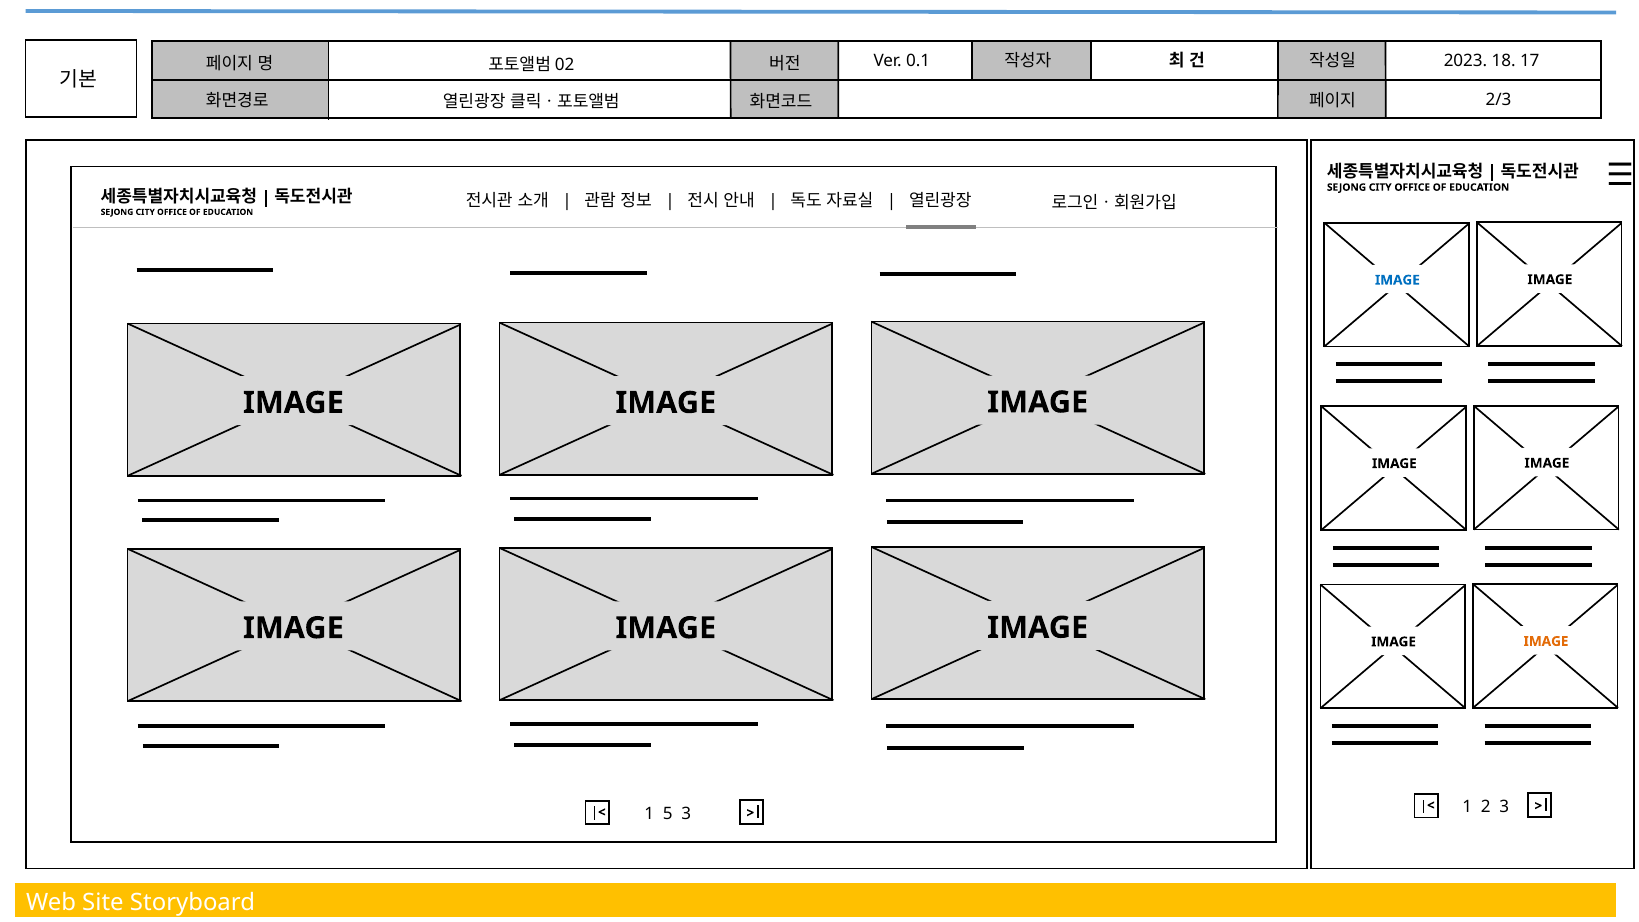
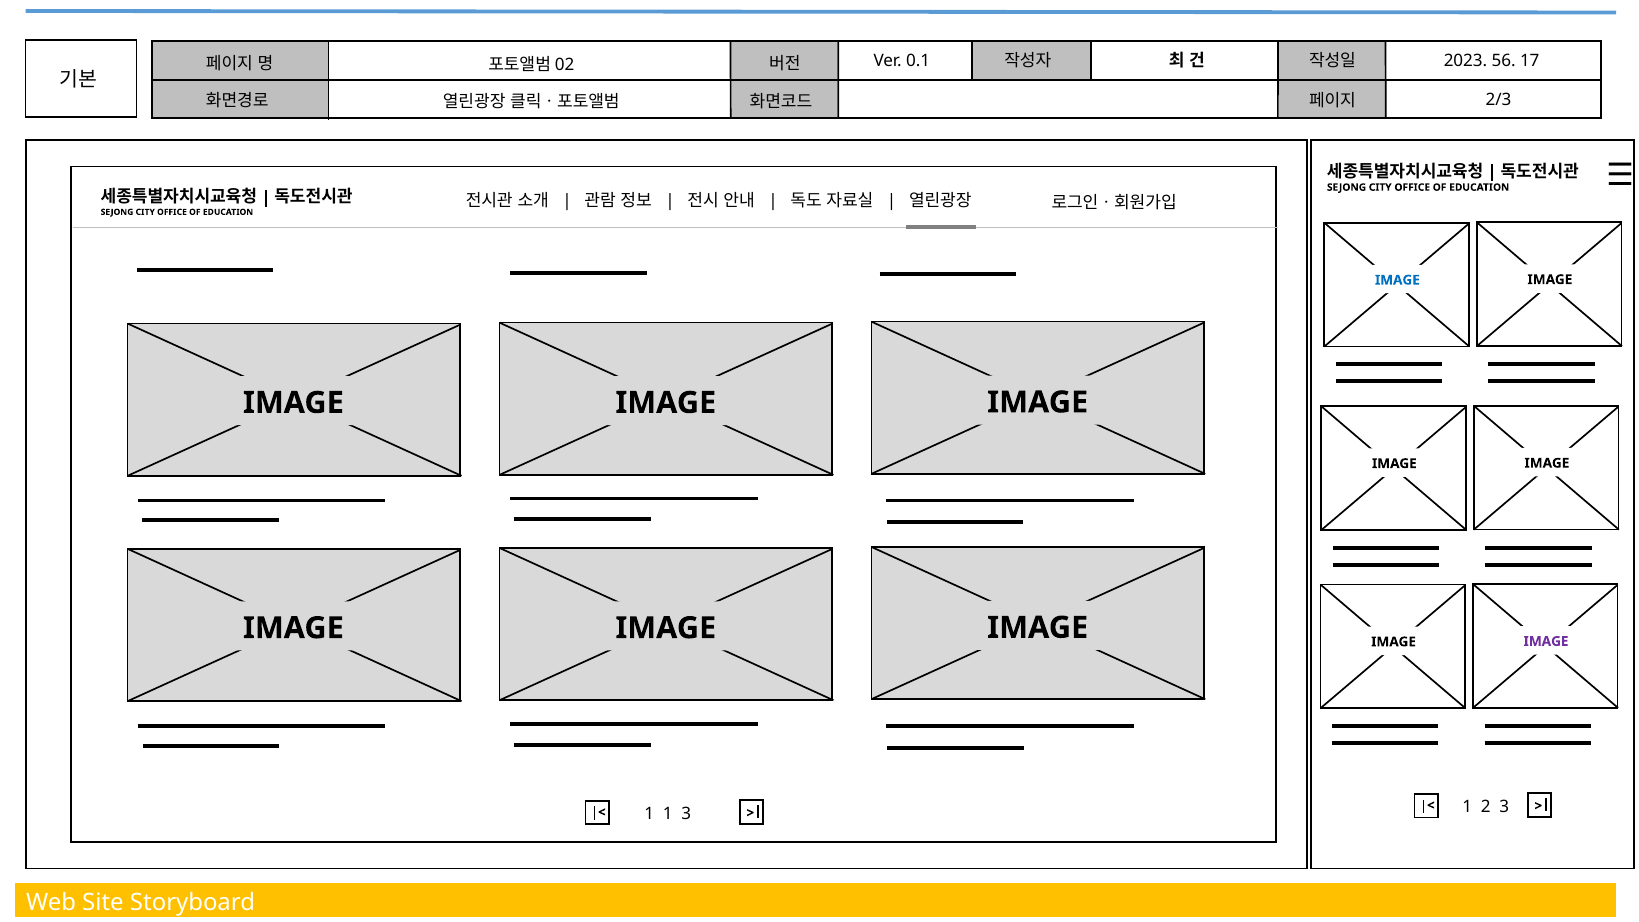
18: 18 -> 56
IMAGE at (1546, 641) colour: orange -> purple
1 5: 5 -> 1
